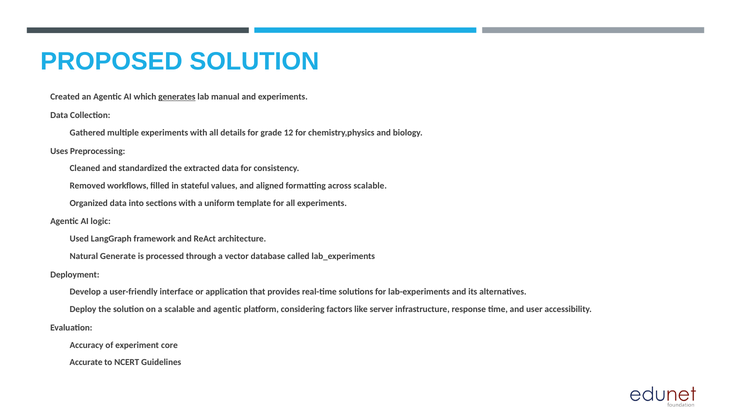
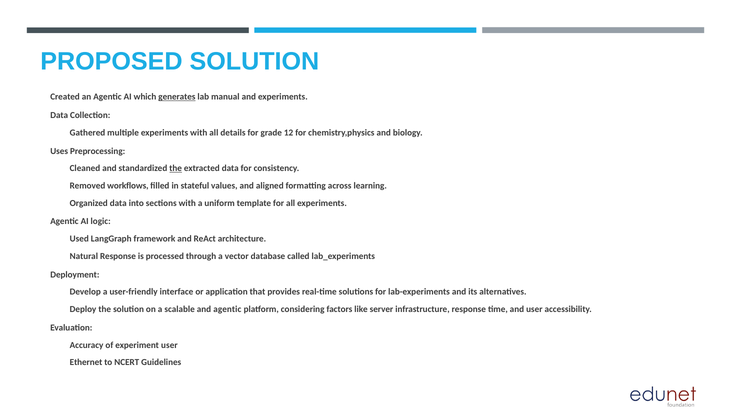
the at (176, 168) underline: none -> present
across scalable: scalable -> learning
Natural Generate: Generate -> Response
experiment core: core -> user
Accurate: Accurate -> Ethernet
